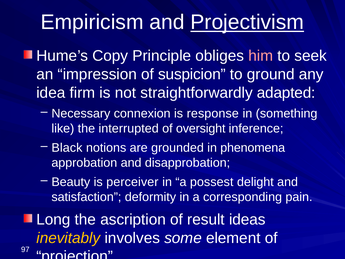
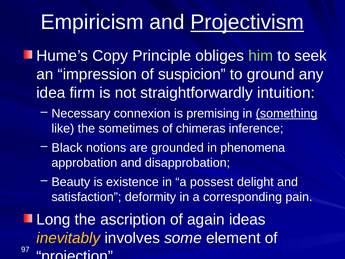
him colour: pink -> light green
adapted: adapted -> intuition
response: response -> premising
something underline: none -> present
interrupted: interrupted -> sometimes
oversight: oversight -> chimeras
perceiver: perceiver -> existence
result: result -> again
